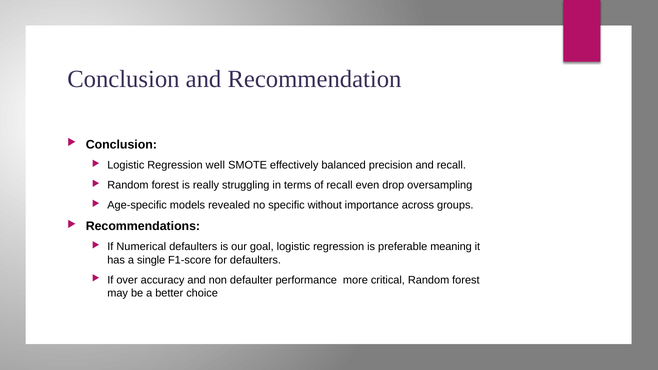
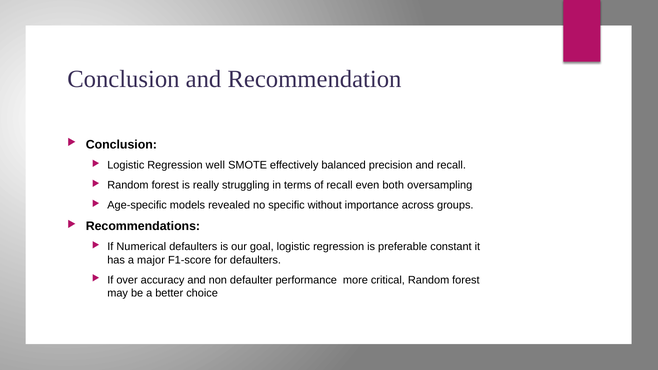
drop: drop -> both
meaning: meaning -> constant
single: single -> major
